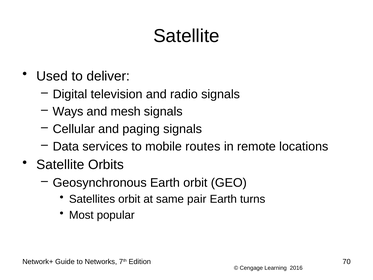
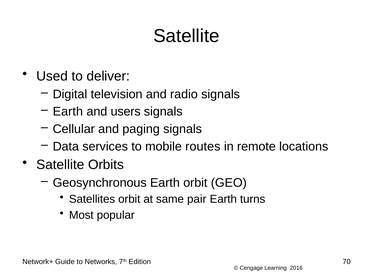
Ways at (68, 112): Ways -> Earth
mesh: mesh -> users
